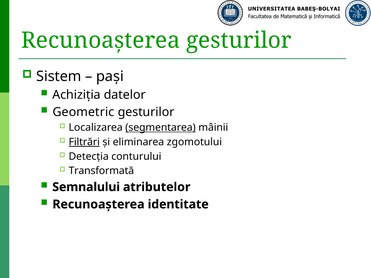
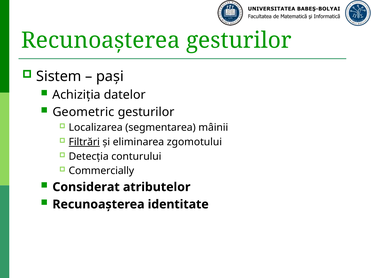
segmentarea underline: present -> none
Transformată: Transformată -> Commercially
Semnalului: Semnalului -> Considerat
